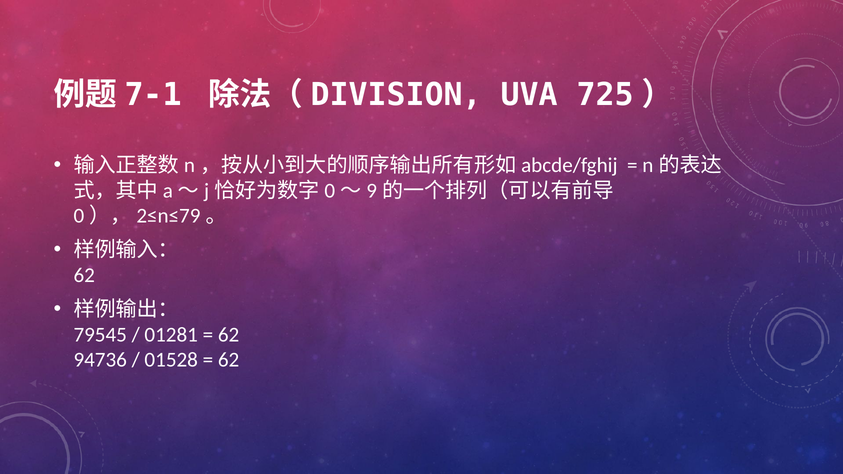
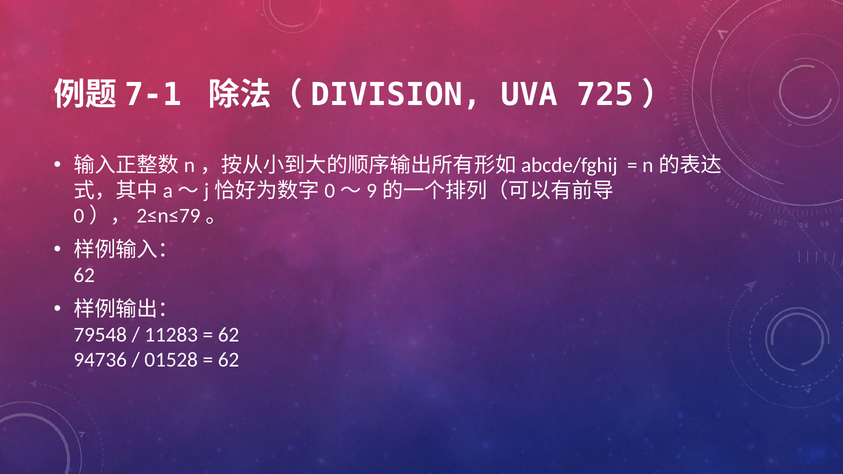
79545: 79545 -> 79548
01281: 01281 -> 11283
